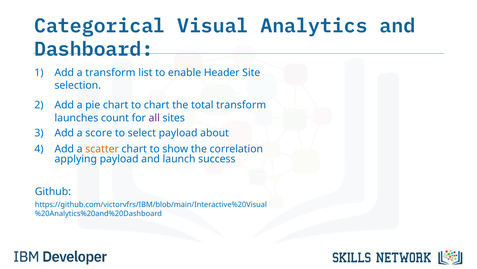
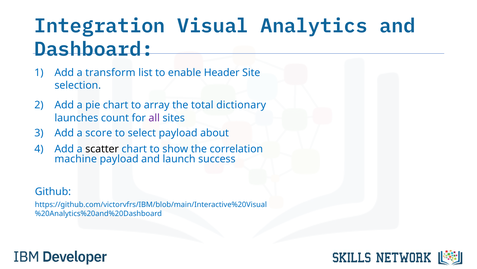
Categorical: Categorical -> Integration
to chart: chart -> array
total transform: transform -> dictionary
scatter colour: orange -> black
applying: applying -> machine
